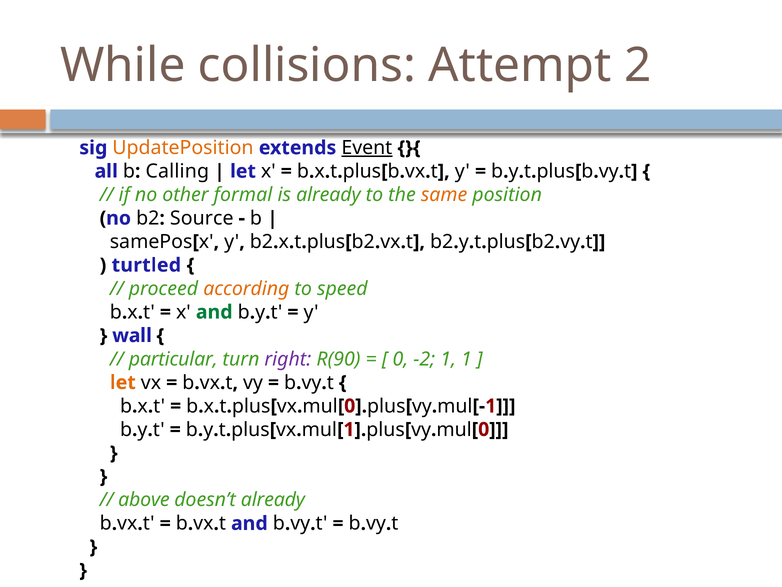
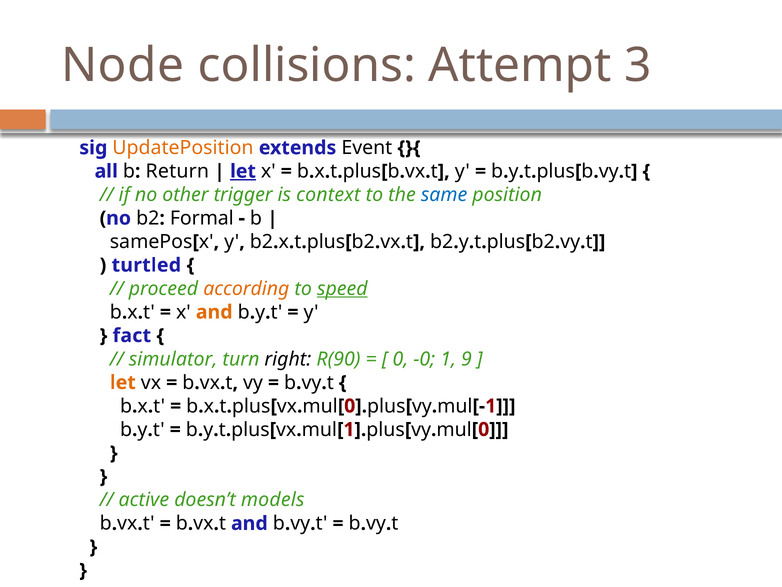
While: While -> Node
2: 2 -> 3
Event underline: present -> none
Calling: Calling -> Return
let at (243, 171) underline: none -> present
formal: formal -> trigger
is already: already -> context
same colour: orange -> blue
Source: Source -> Formal
speed underline: none -> present
and at (214, 312) colour: green -> orange
wall: wall -> fact
particular: particular -> simulator
right colour: purple -> black
-2: -2 -> -0
1 1: 1 -> 9
above: above -> active
doesn’t already: already -> models
